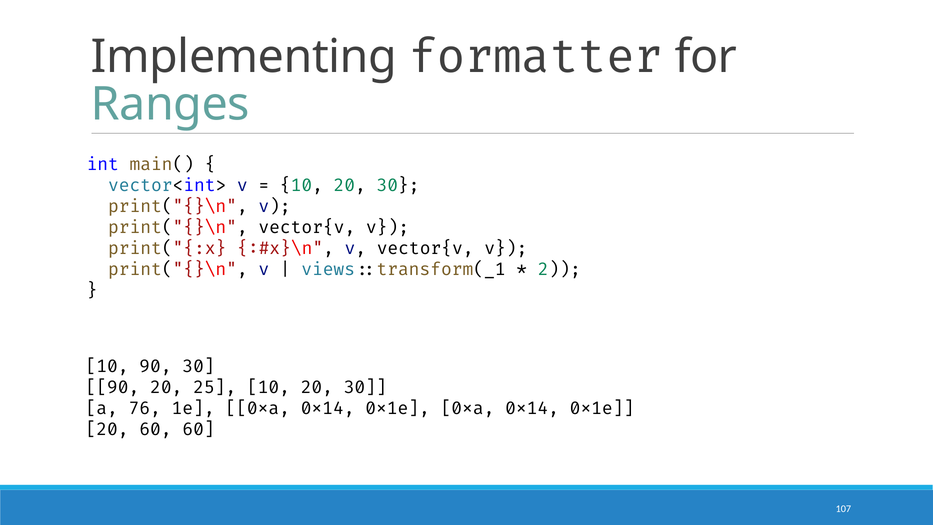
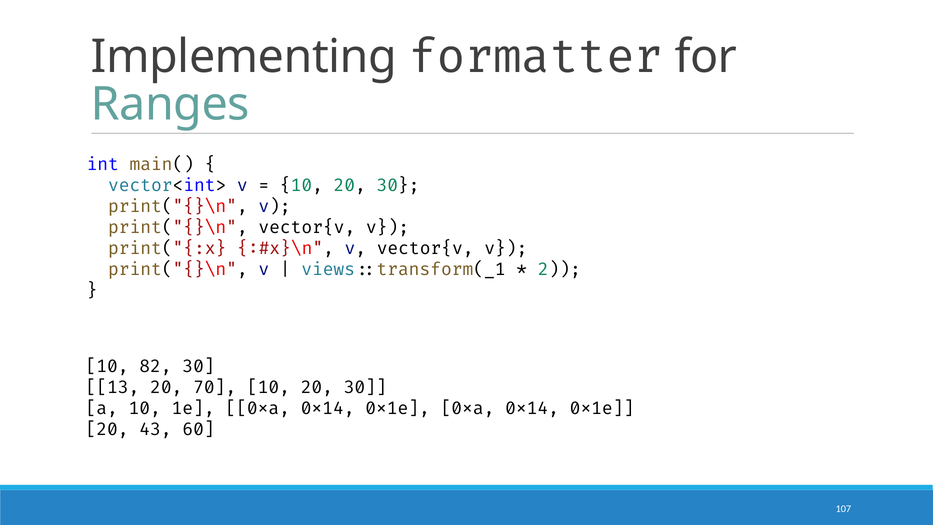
10 90: 90 -> 82
90 at (112, 387): 90 -> 13
25: 25 -> 70
a 76: 76 -> 10
20 60: 60 -> 43
